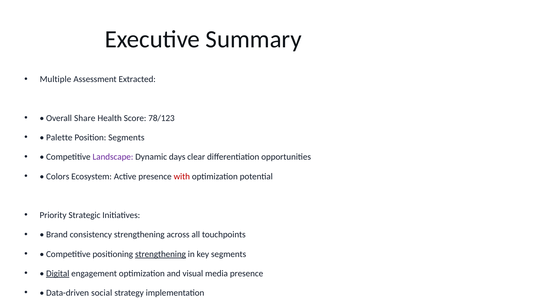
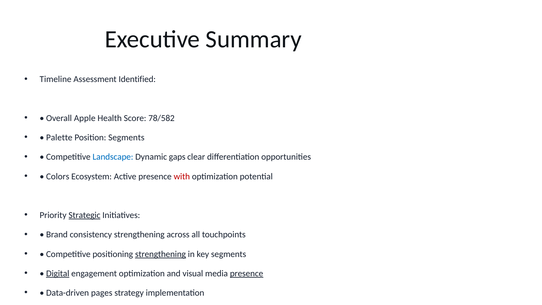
Multiple: Multiple -> Timeline
Extracted: Extracted -> Identified
Share: Share -> Apple
78/123: 78/123 -> 78/582
Landscape colour: purple -> blue
days: days -> gaps
Strategic underline: none -> present
presence at (247, 273) underline: none -> present
social: social -> pages
